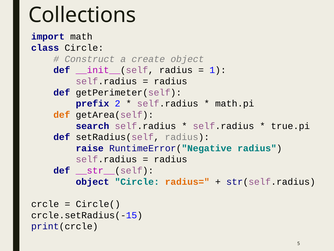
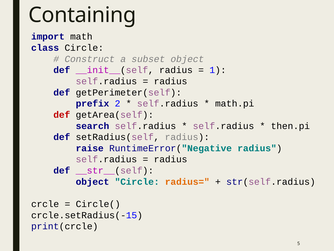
Collections: Collections -> Containing
create: create -> subset
def at (62, 115) colour: orange -> red
true.pi: true.pi -> then.pi
